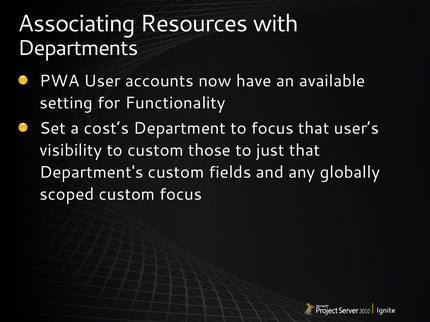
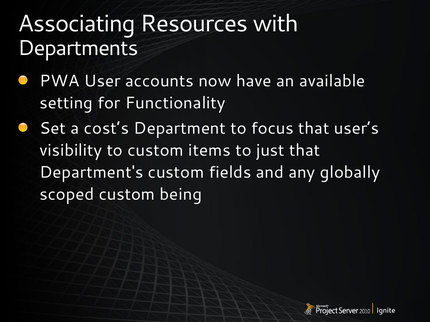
those: those -> items
custom focus: focus -> being
